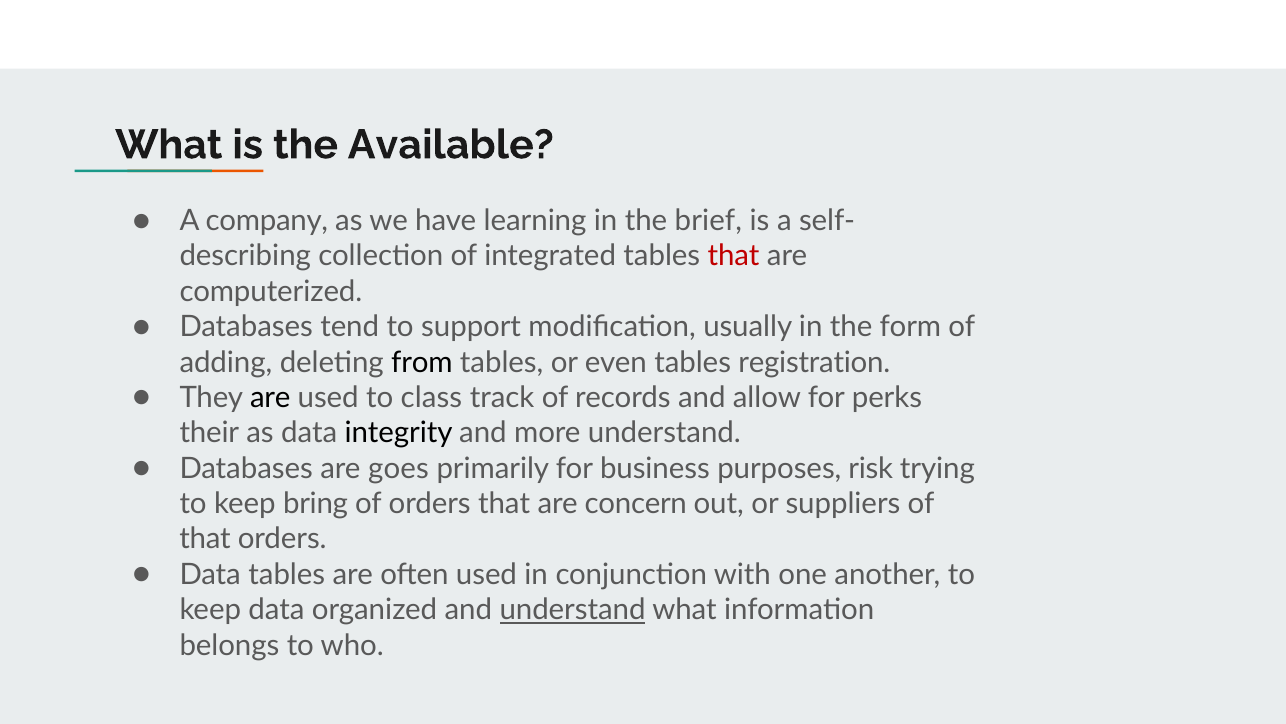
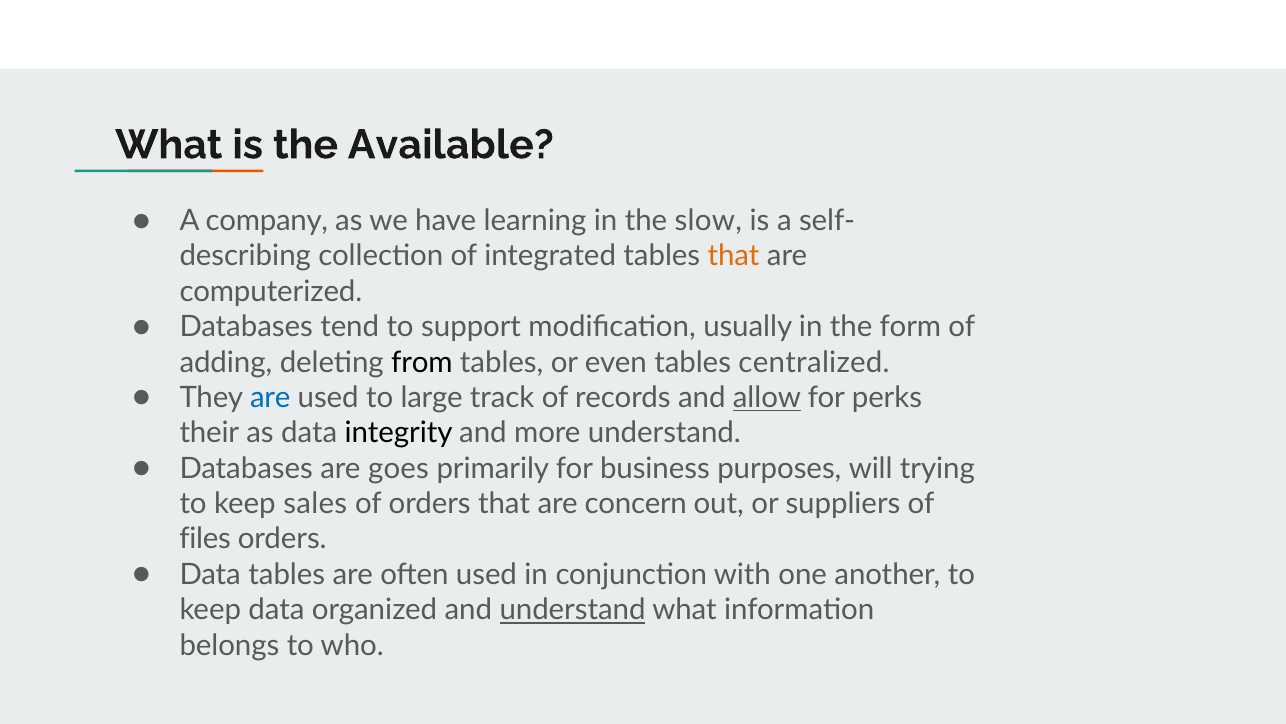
brief: brief -> slow
that at (734, 256) colour: red -> orange
registration: registration -> centralized
are at (270, 397) colour: black -> blue
class: class -> large
allow underline: none -> present
risk: risk -> will
bring: bring -> sales
that at (205, 539): that -> files
